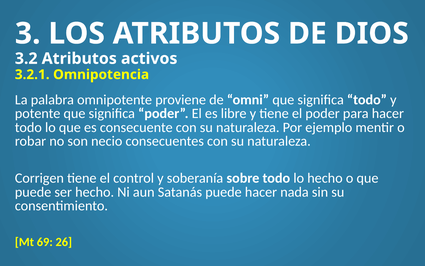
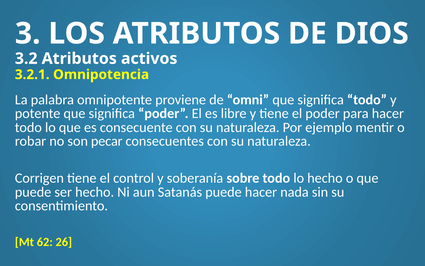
necio: necio -> pecar
69: 69 -> 62
